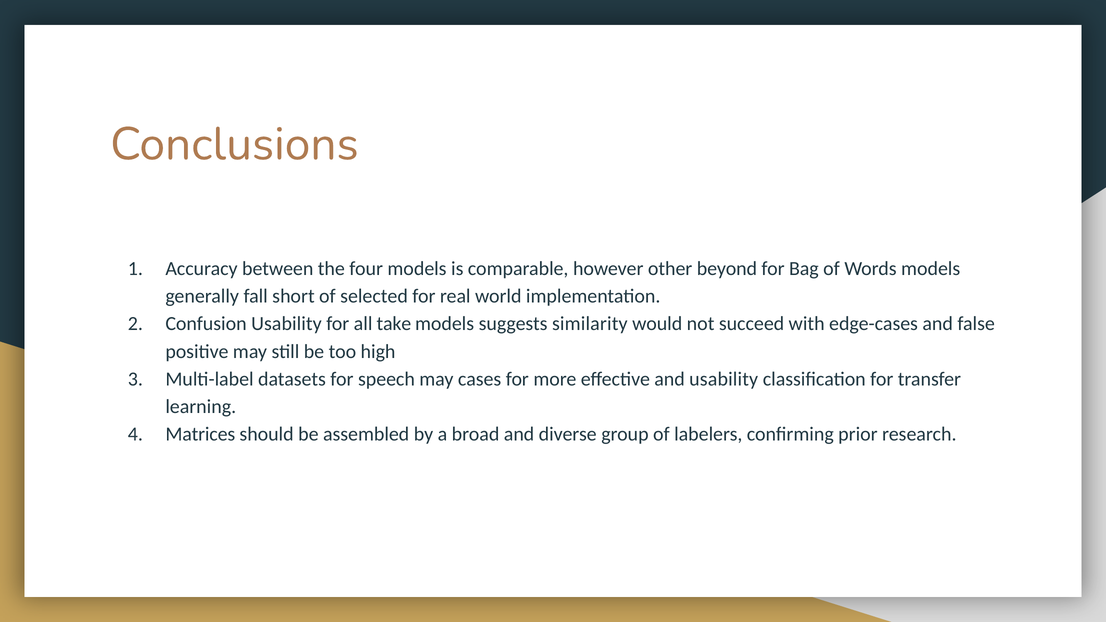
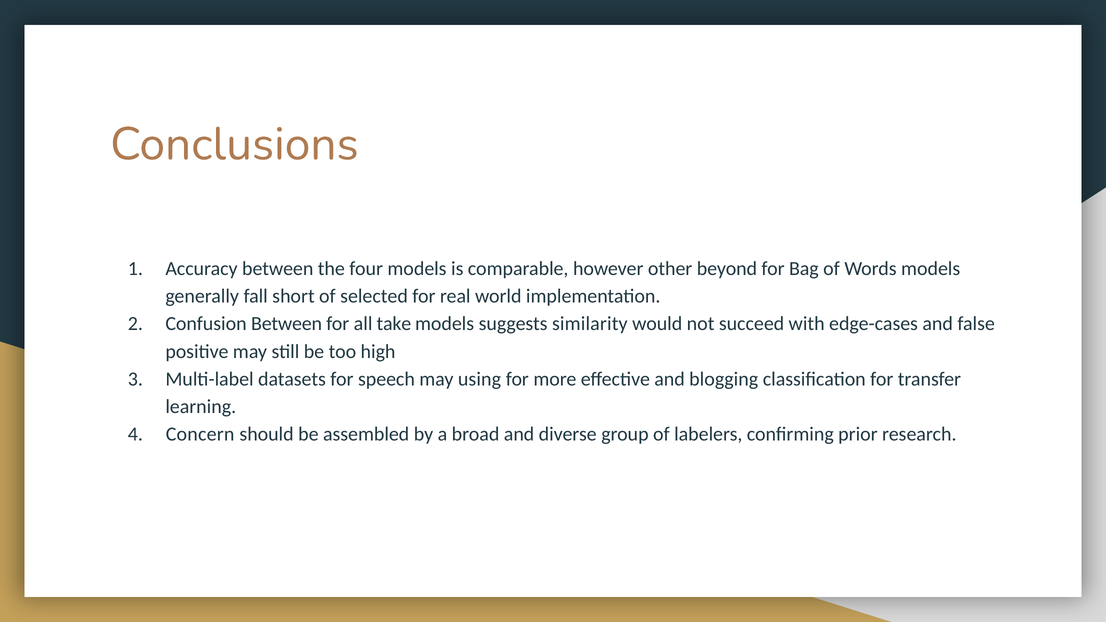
Confusion Usability: Usability -> Between
cases: cases -> using
and usability: usability -> blogging
Matrices: Matrices -> Concern
